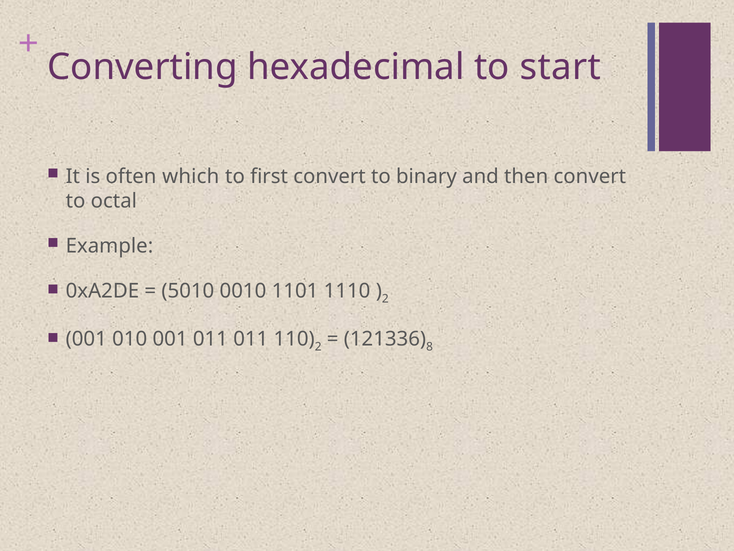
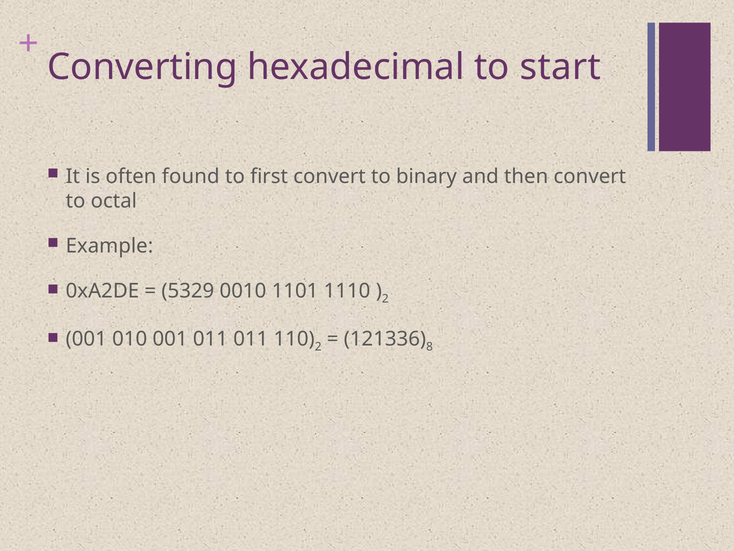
which: which -> found
5010: 5010 -> 5329
